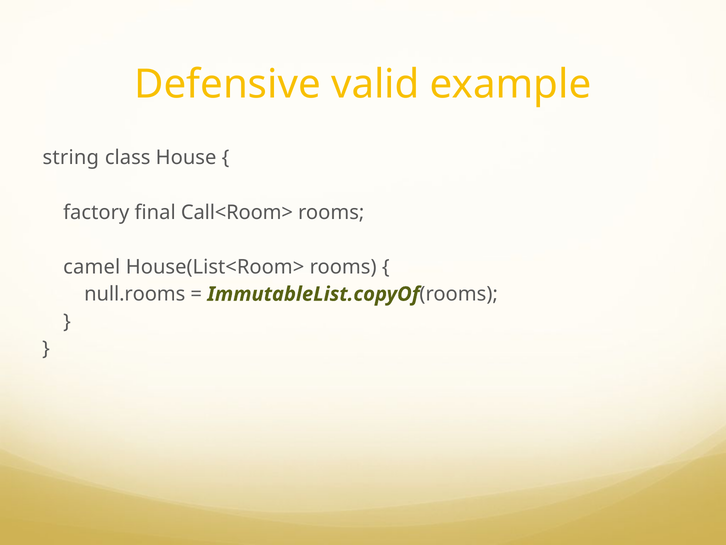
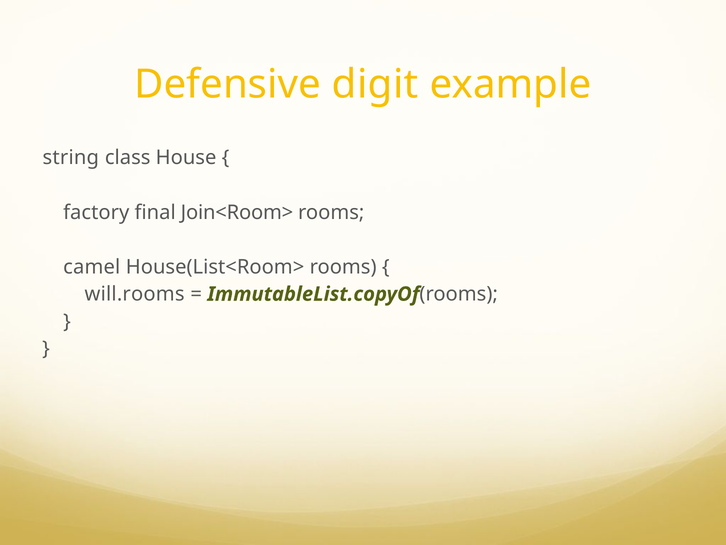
valid: valid -> digit
Call<Room>: Call<Room> -> Join<Room>
null.rooms: null.rooms -> will.rooms
